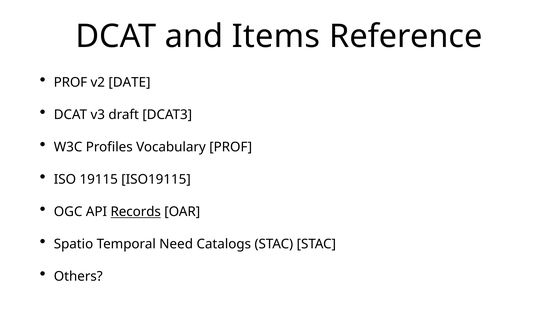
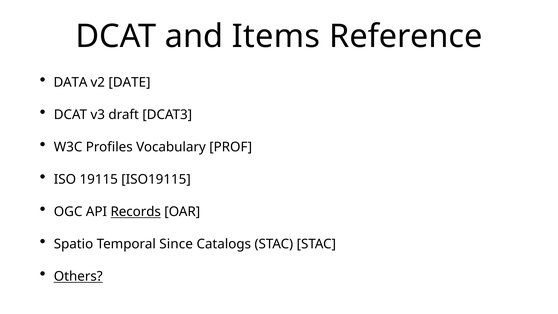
PROF at (70, 82): PROF -> DATA
Need: Need -> Since
Others underline: none -> present
